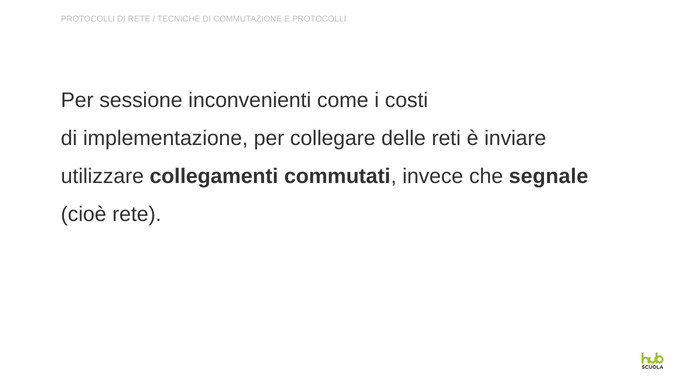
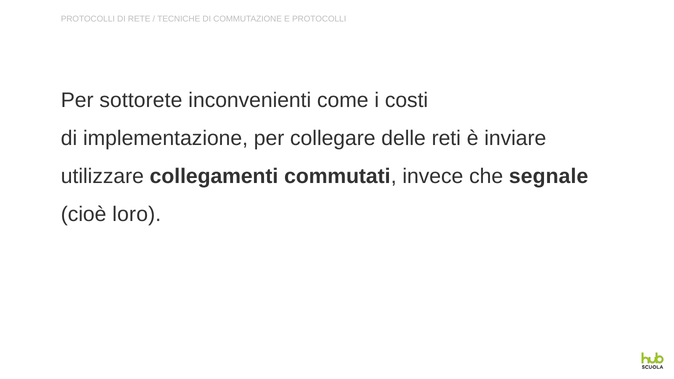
sessione: sessione -> sottorete
cioè rete: rete -> loro
